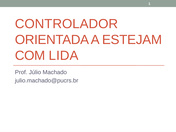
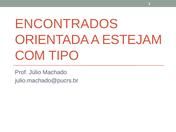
CONTROLADOR: CONTROLADOR -> ENCONTRADOS
LIDA: LIDA -> TIPO
